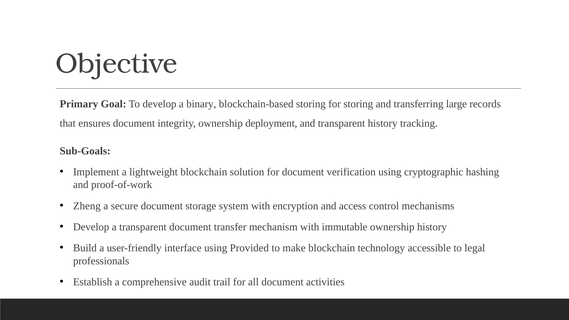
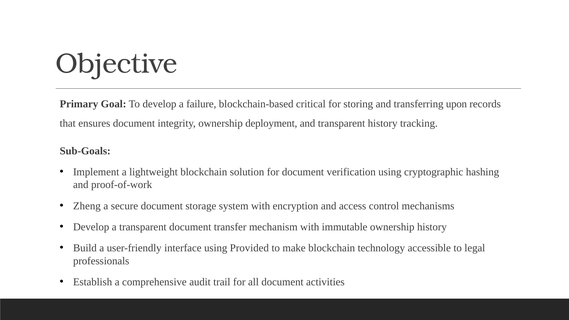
binary: binary -> failure
blockchain-based storing: storing -> critical
large: large -> upon
